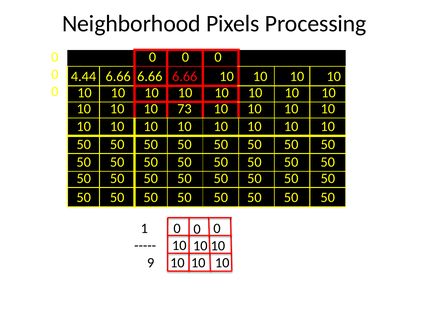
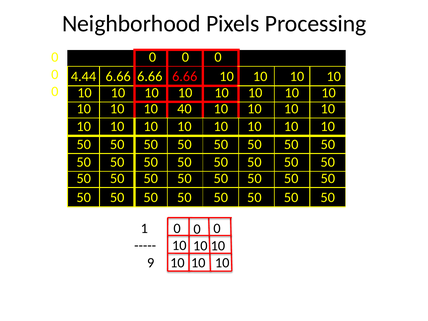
73: 73 -> 40
